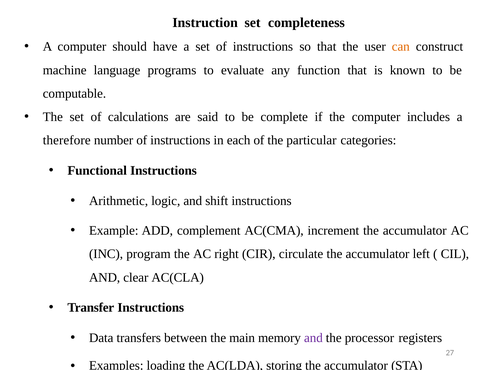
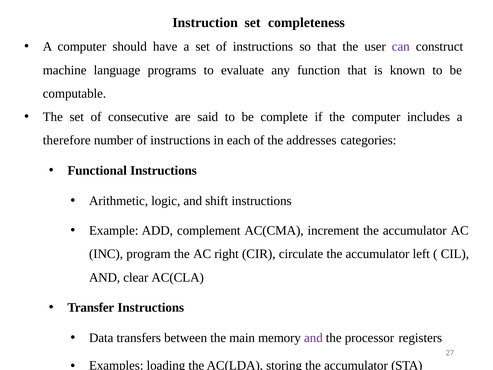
can colour: orange -> purple
calculations: calculations -> consecutive
particular: particular -> addresses
